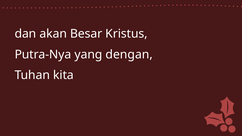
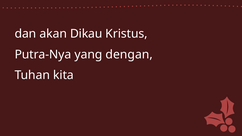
Besar: Besar -> Dikau
